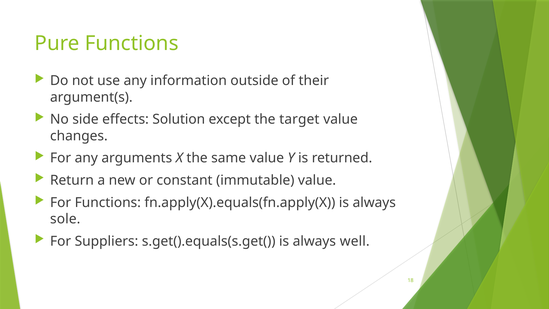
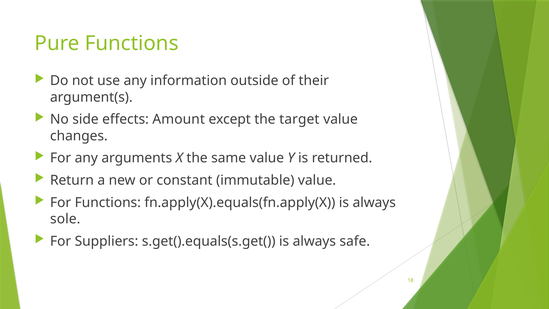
Solution: Solution -> Amount
well: well -> safe
